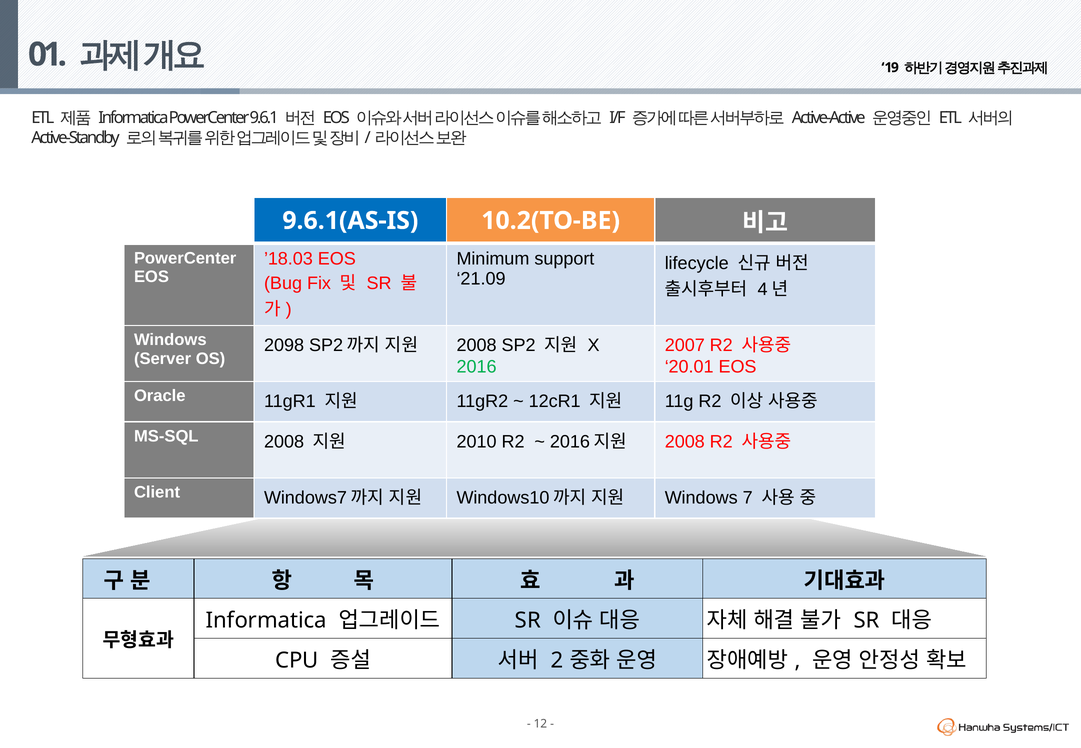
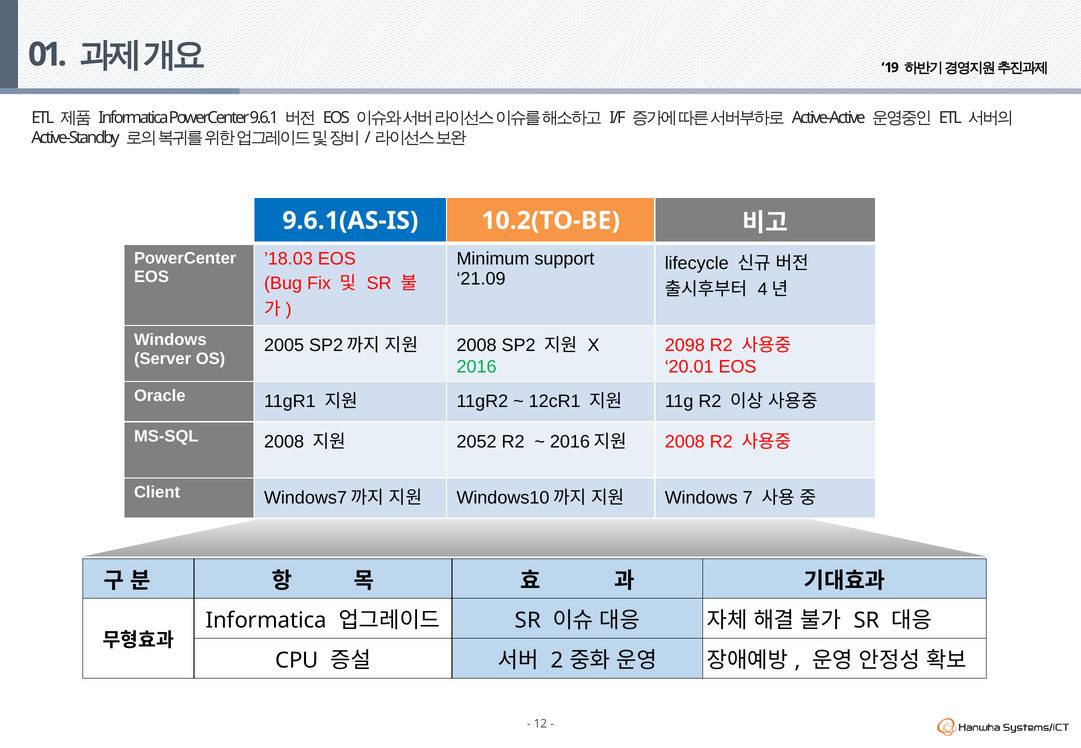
2098: 2098 -> 2005
2007: 2007 -> 2098
2010: 2010 -> 2052
